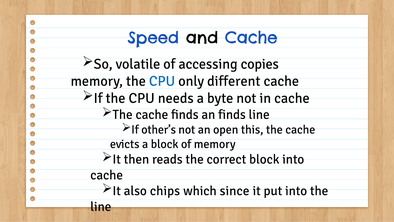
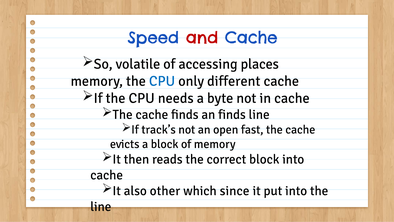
and colour: black -> red
copies: copies -> places
other’s: other’s -> track’s
this: this -> fast
chips: chips -> other
